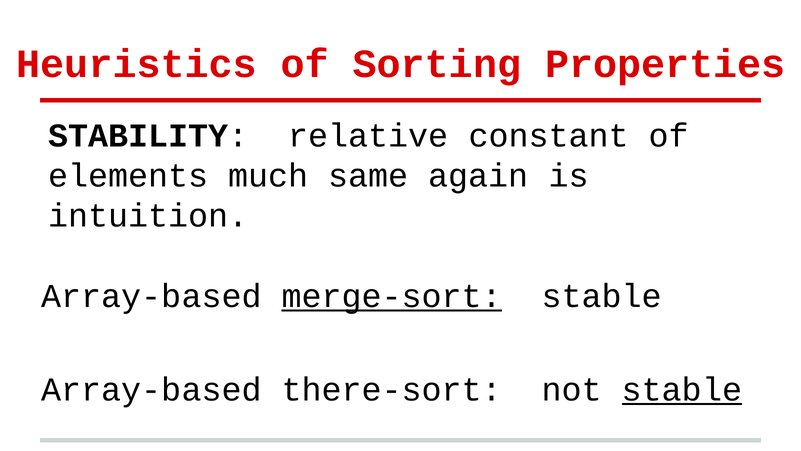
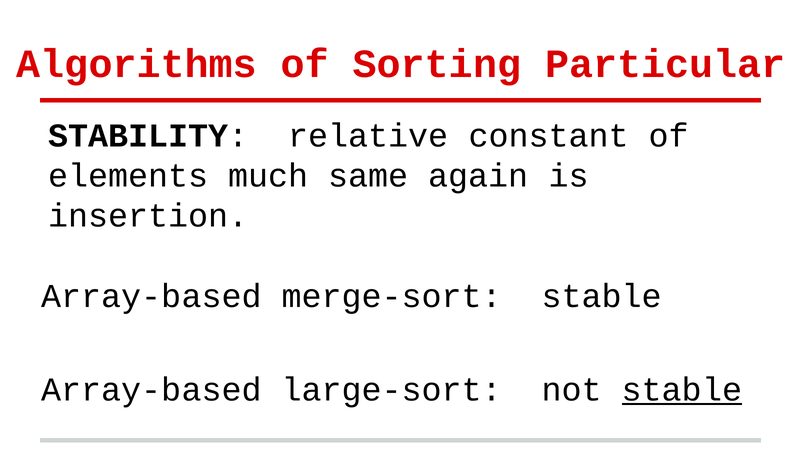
Heuristics: Heuristics -> Algorithms
Properties: Properties -> Particular
intuition: intuition -> insertion
merge-sort underline: present -> none
there-sort: there-sort -> large-sort
